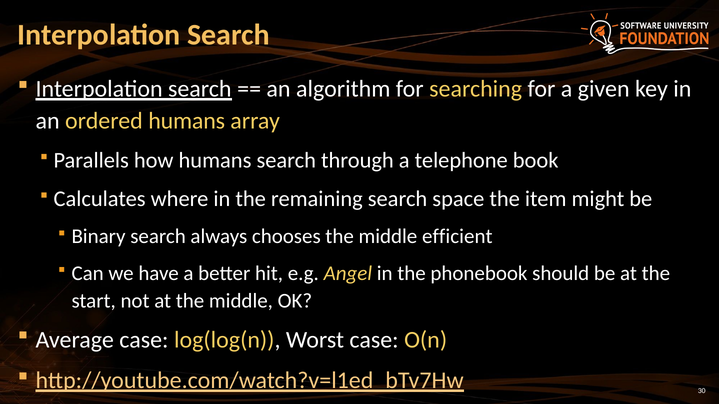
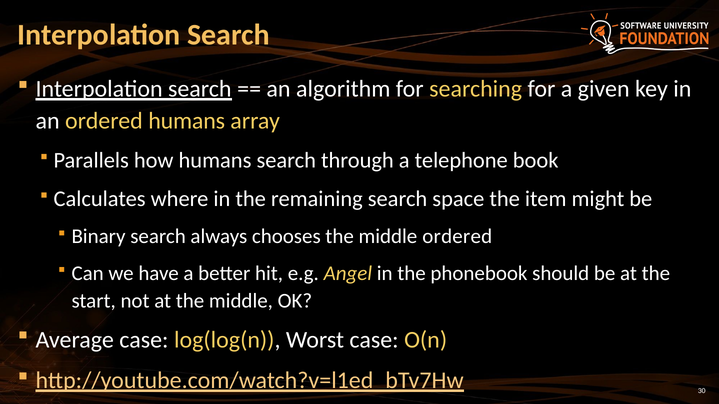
middle efficient: efficient -> ordered
